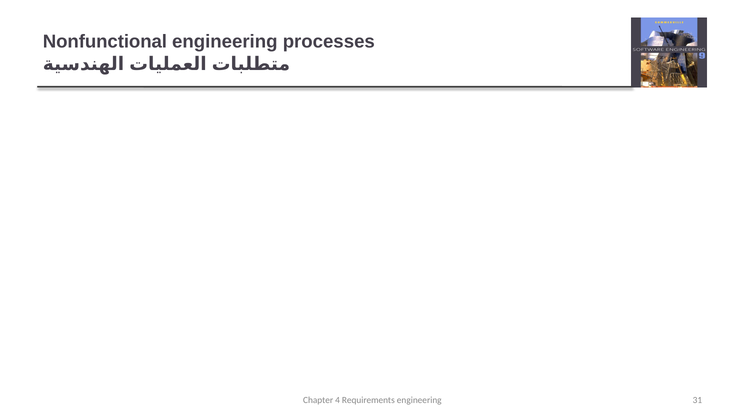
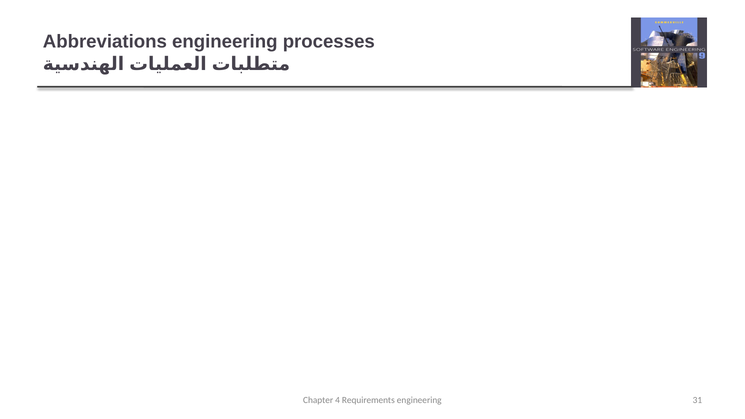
Nonfunctional: Nonfunctional -> Abbreviations
